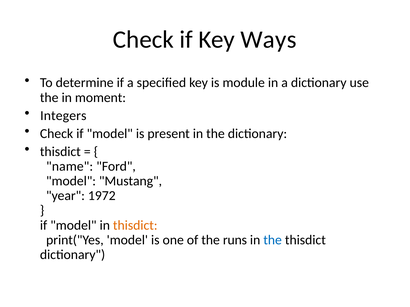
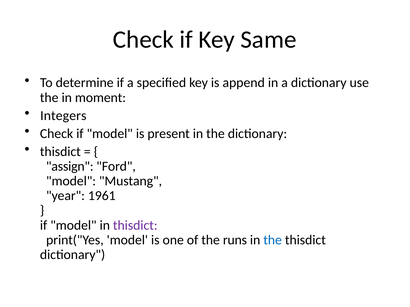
Ways: Ways -> Same
module: module -> append
name: name -> assign
1972: 1972 -> 1961
thisdict at (135, 226) colour: orange -> purple
